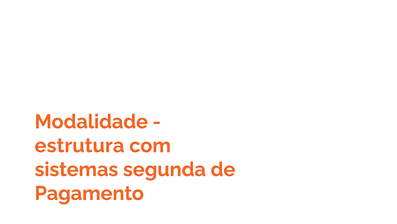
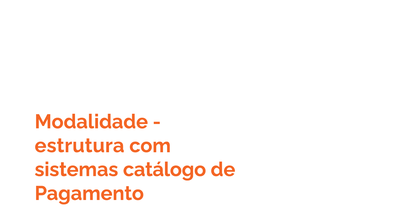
segunda: segunda -> catálogo
